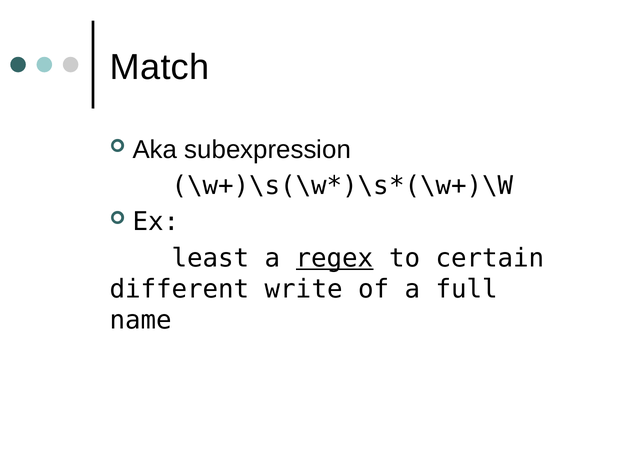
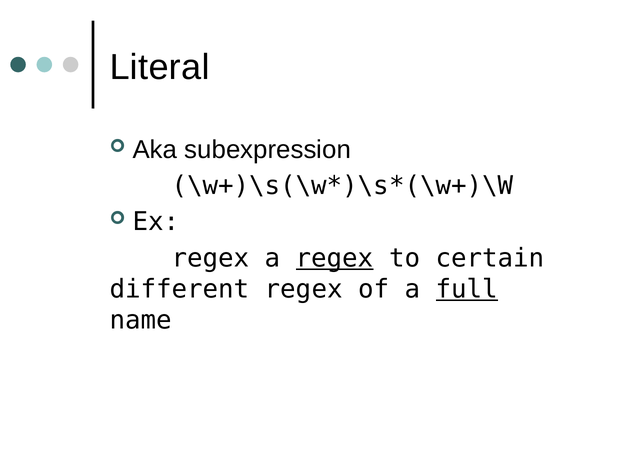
Match: Match -> Literal
least at (210, 258): least -> regex
different write: write -> regex
full underline: none -> present
